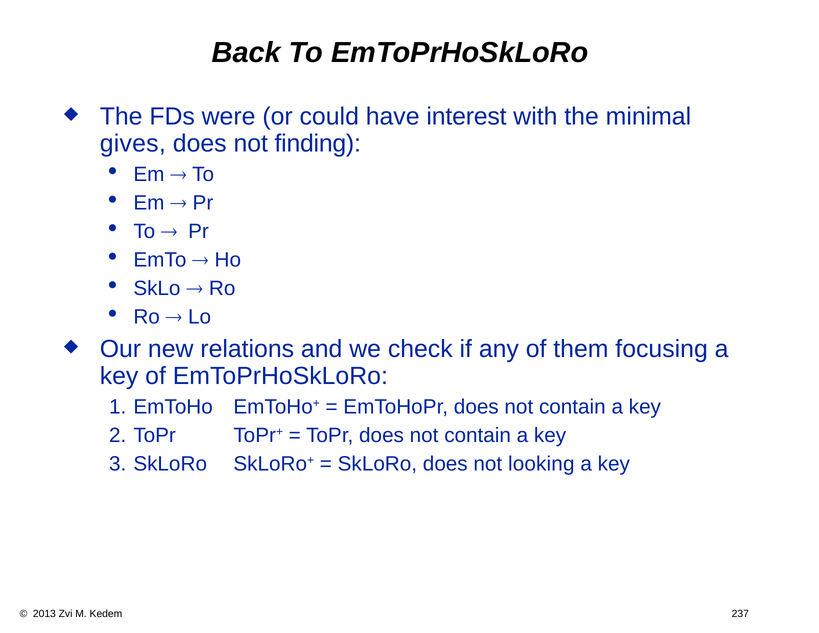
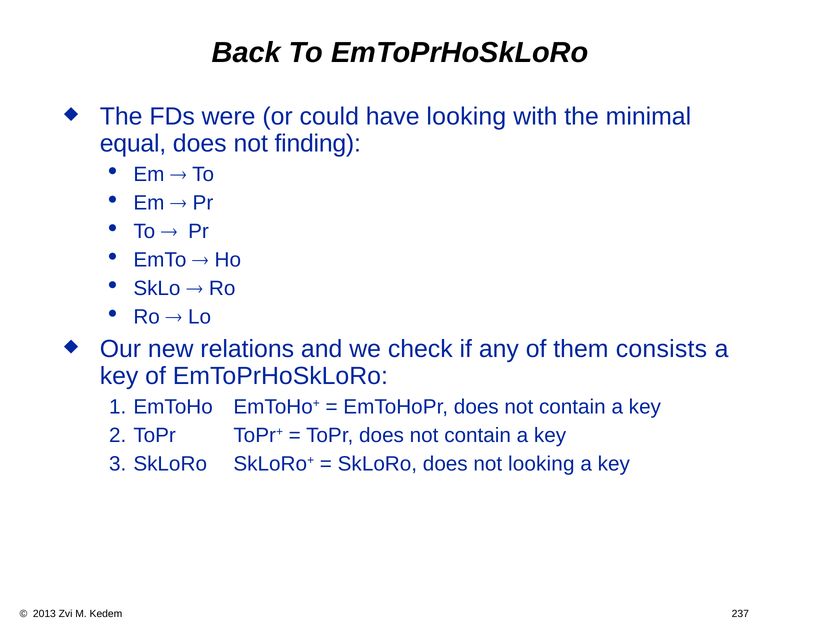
have interest: interest -> looking
gives: gives -> equal
focusing: focusing -> consists
